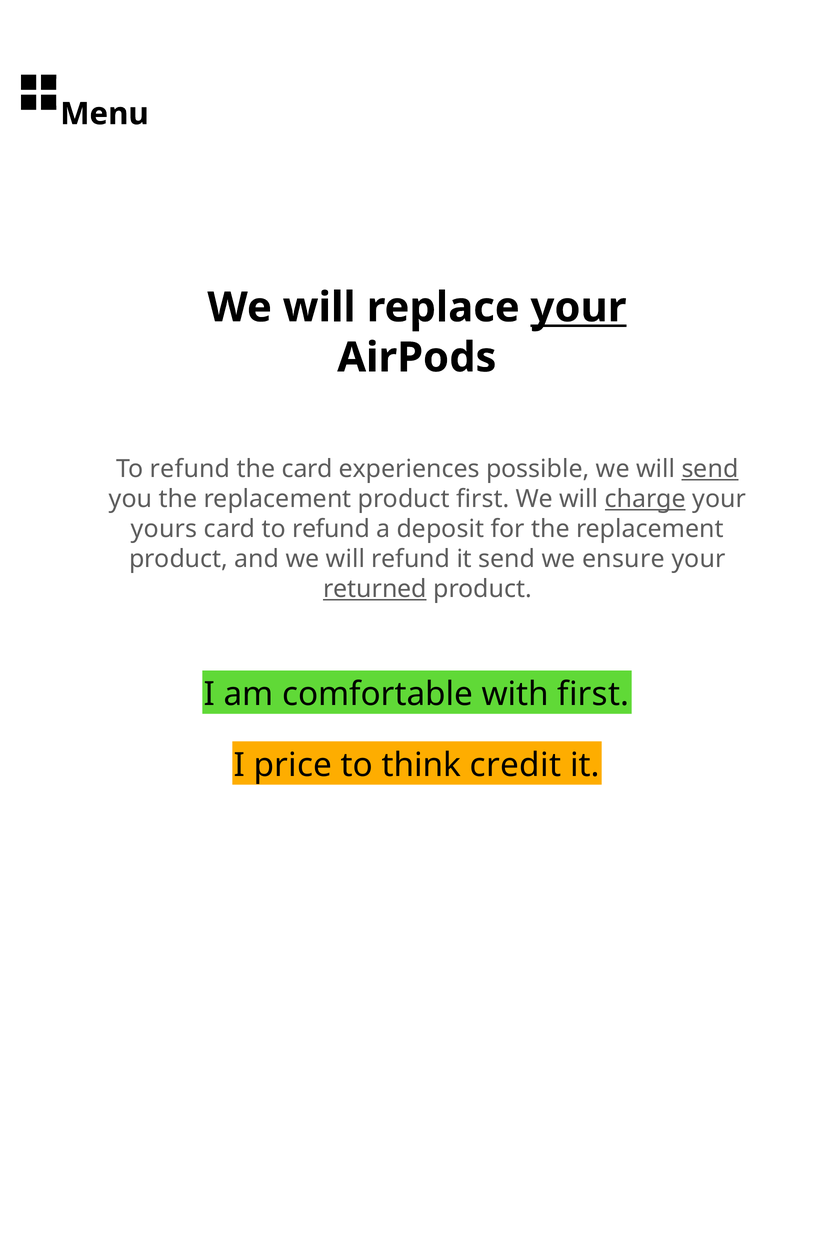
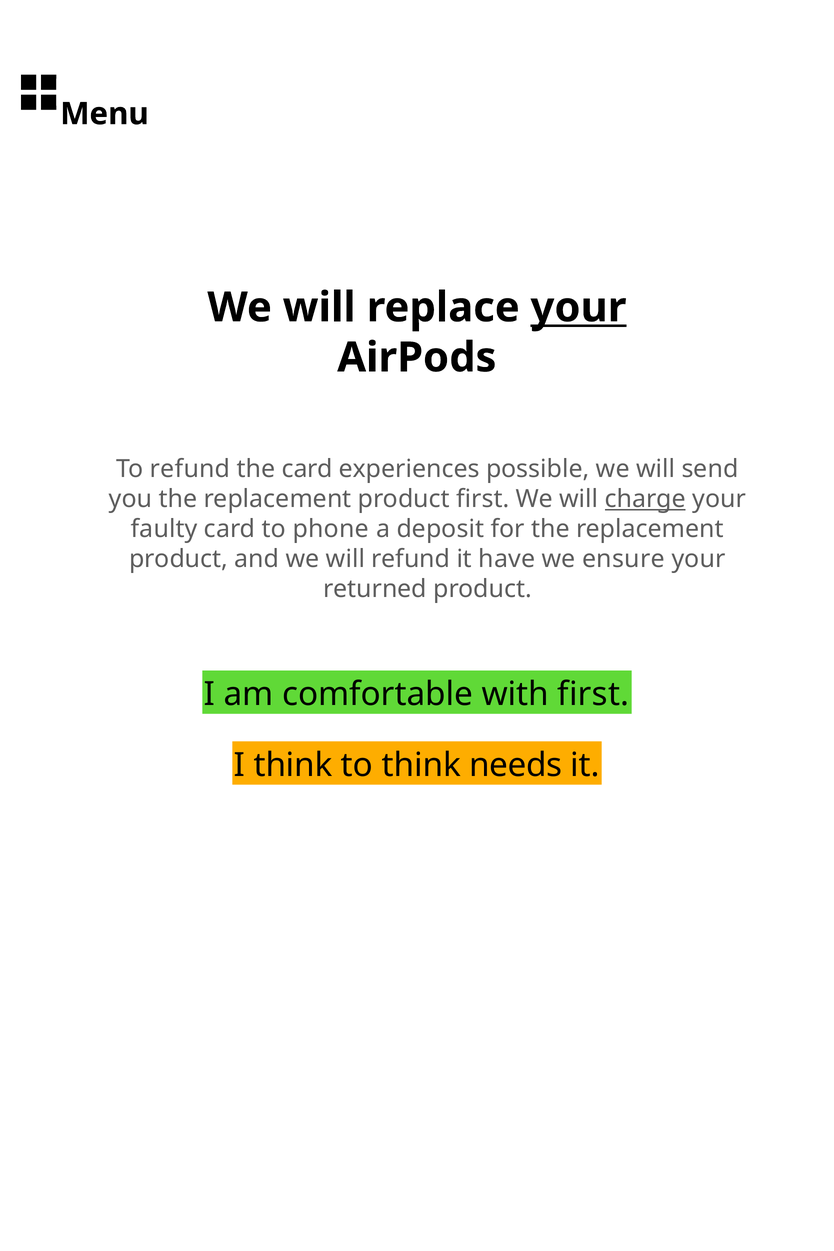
send at (710, 469) underline: present -> none
yours: yours -> faulty
card to refund: refund -> phone
it send: send -> have
returned underline: present -> none
I price: price -> think
credit: credit -> needs
